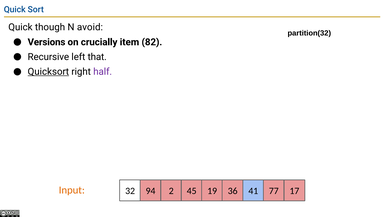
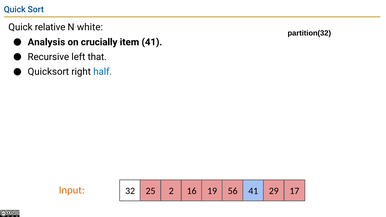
though: though -> relative
avoid: avoid -> white
Versions: Versions -> Analysis
item 82: 82 -> 41
Quicksort underline: present -> none
half colour: purple -> blue
94: 94 -> 25
45: 45 -> 16
36: 36 -> 56
77: 77 -> 29
